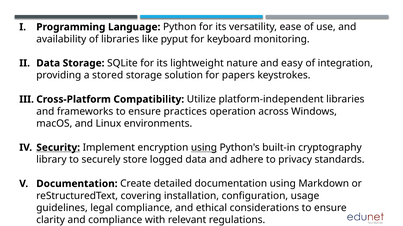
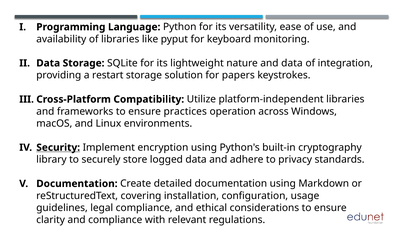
and easy: easy -> data
stored: stored -> restart
using at (204, 148) underline: present -> none
